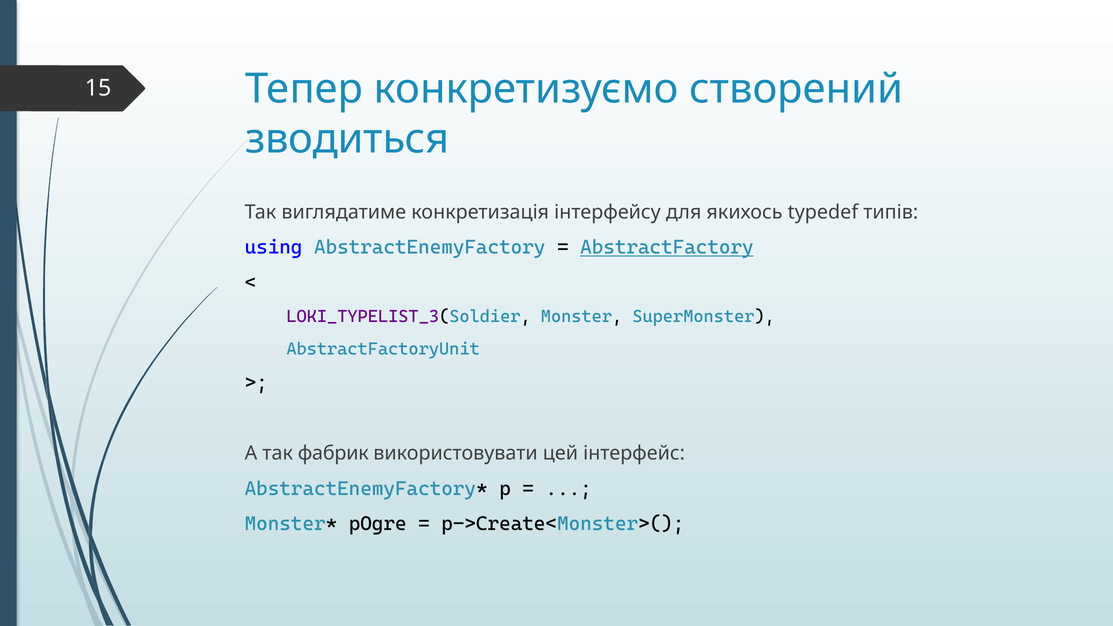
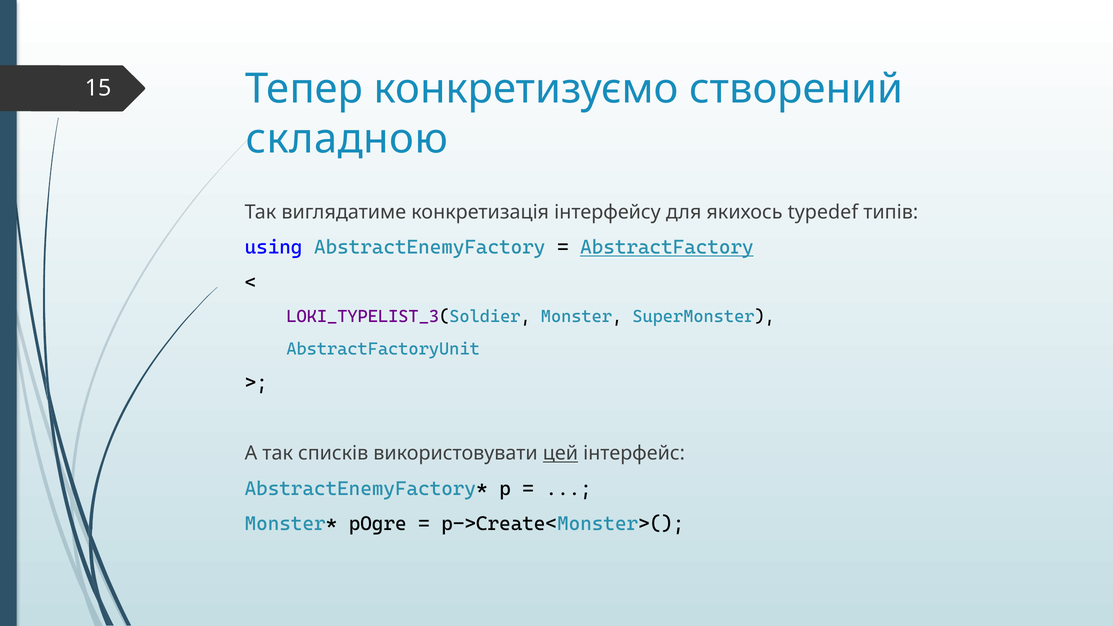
зводиться: зводиться -> складною
фабрик: фабрик -> списків
цей underline: none -> present
